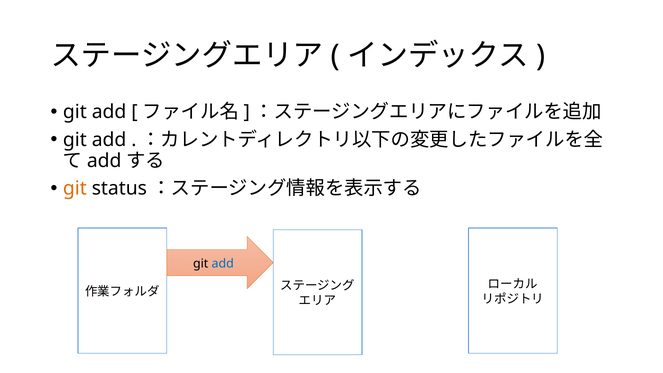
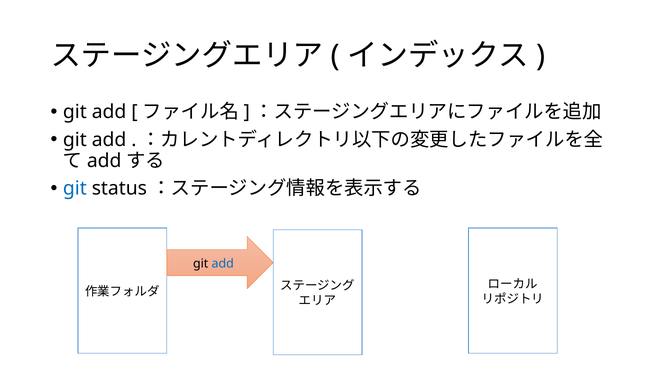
git at (75, 188) colour: orange -> blue
